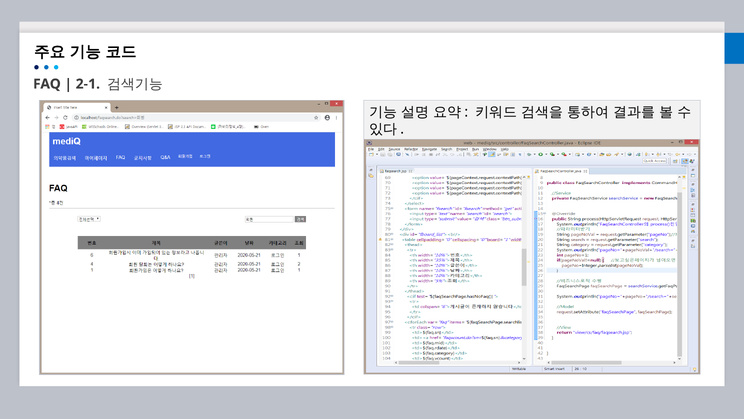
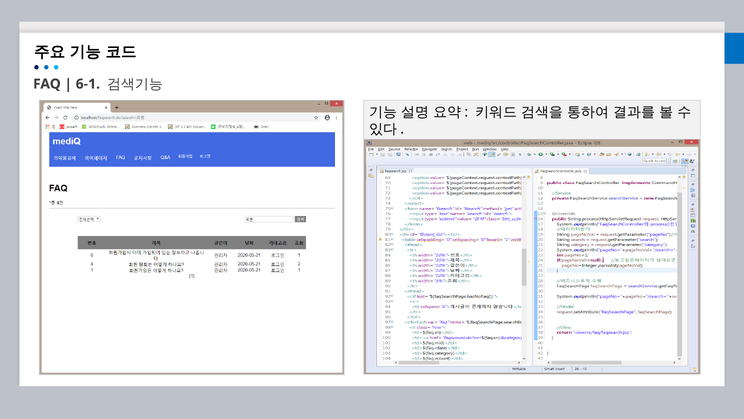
2-1: 2-1 -> 6-1
